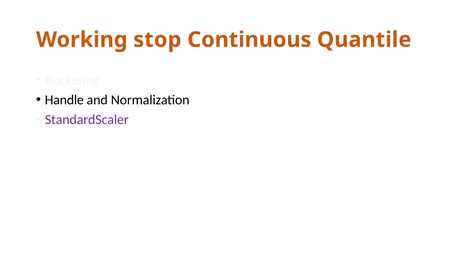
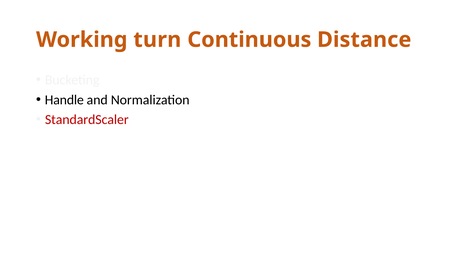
stop: stop -> turn
Quantile: Quantile -> Distance
StandardScaler colour: purple -> red
